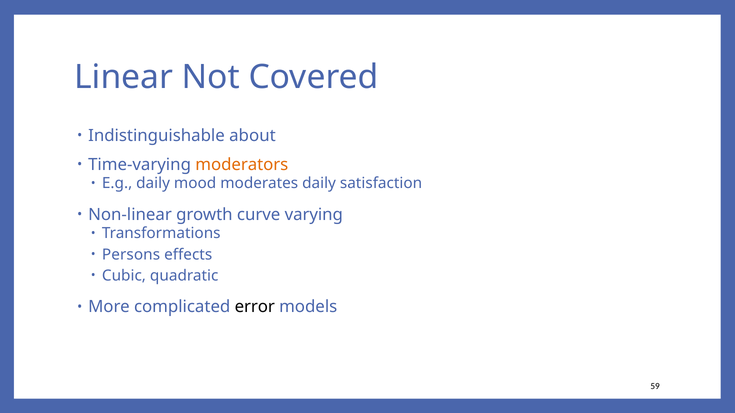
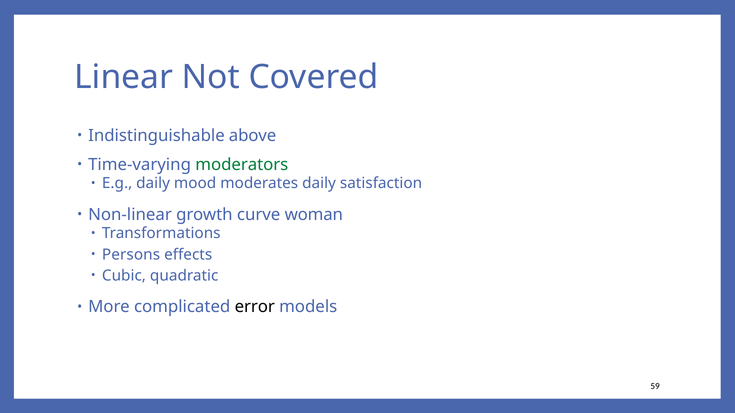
about: about -> above
moderators colour: orange -> green
varying: varying -> woman
